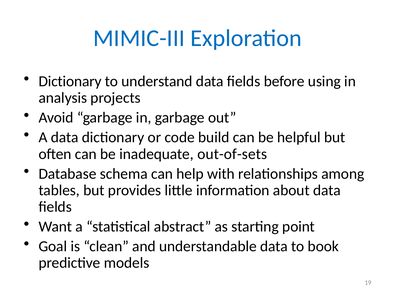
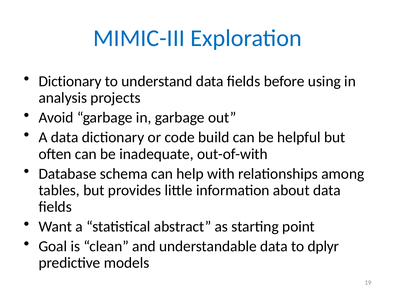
out-of-sets: out-of-sets -> out-of-with
book: book -> dplyr
